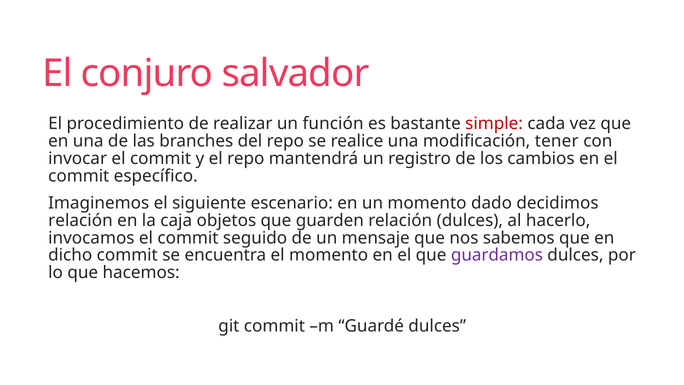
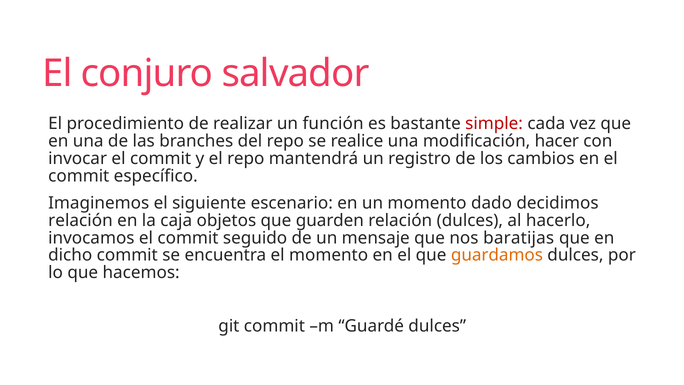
tener: tener -> hacer
sabemos: sabemos -> baratijas
guardamos colour: purple -> orange
